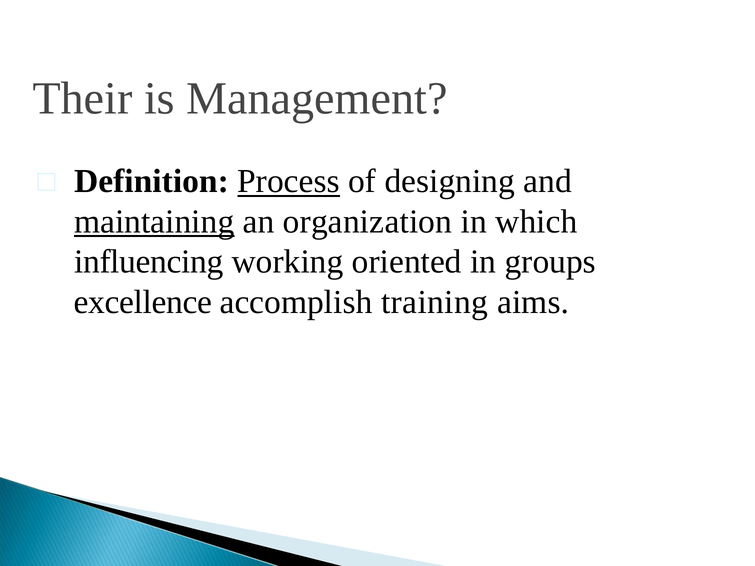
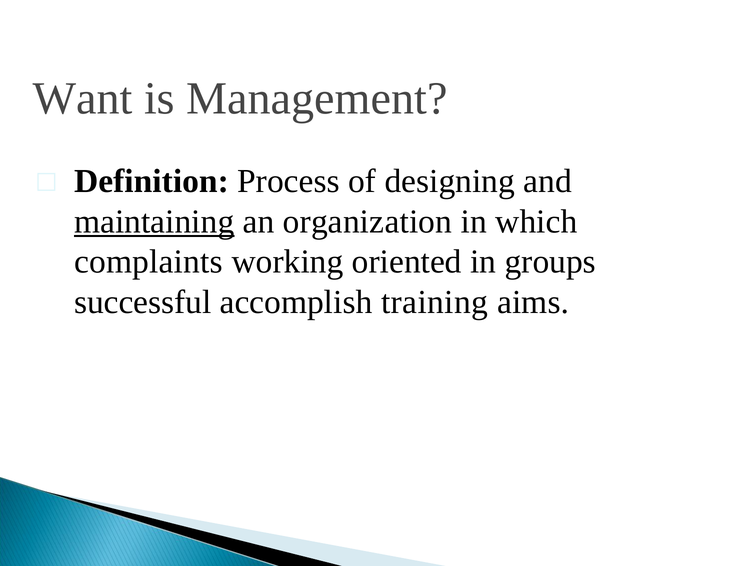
Their: Their -> Want
Process underline: present -> none
influencing: influencing -> complaints
excellence: excellence -> successful
